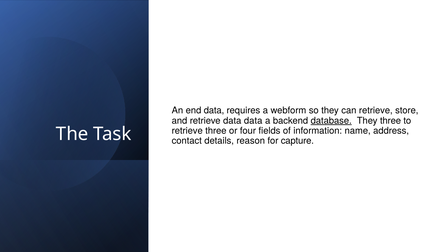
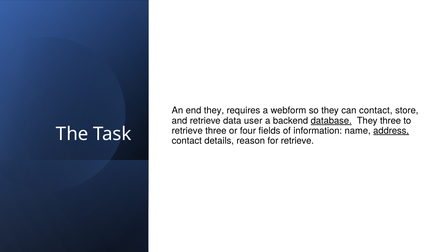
end data: data -> they
can retrieve: retrieve -> contact
data data: data -> user
address underline: none -> present
for capture: capture -> retrieve
